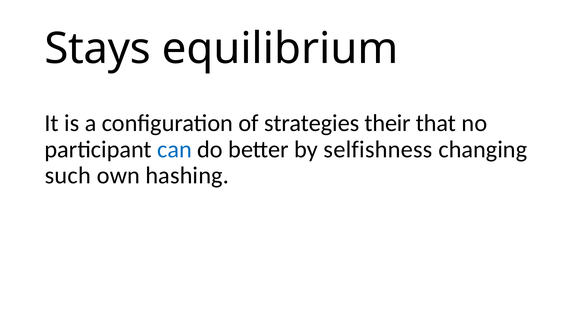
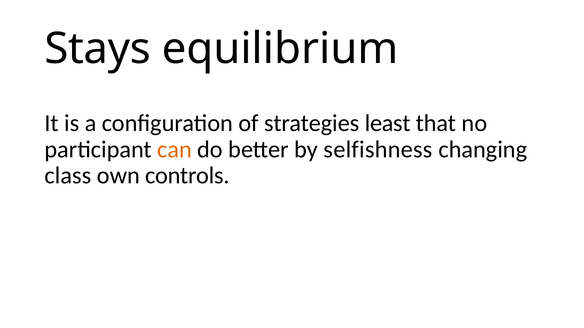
their: their -> least
can colour: blue -> orange
such: such -> class
hashing: hashing -> controls
